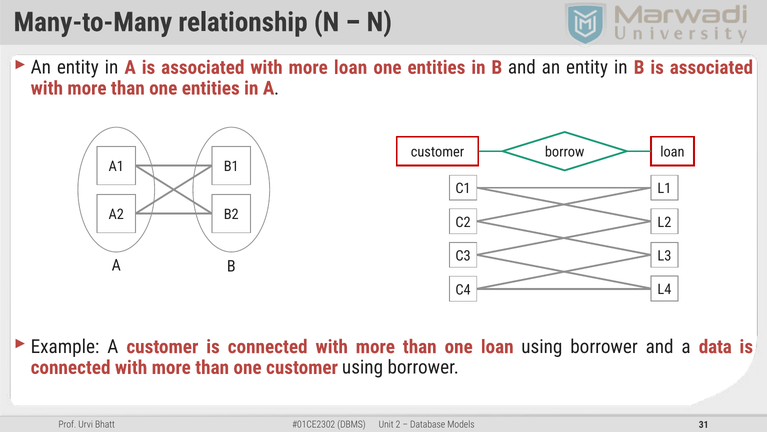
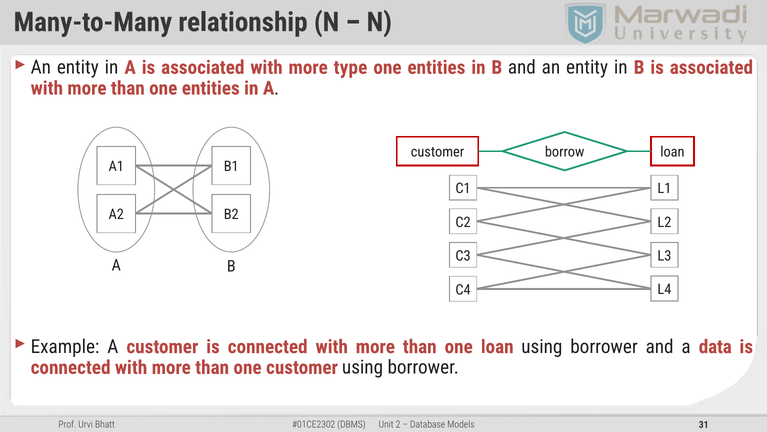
more loan: loan -> type
